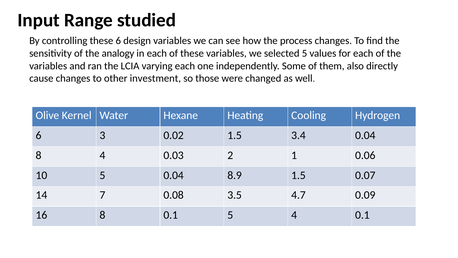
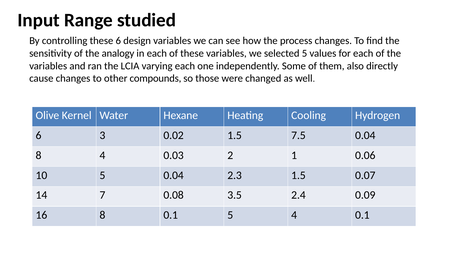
investment: investment -> compounds
3.4: 3.4 -> 7.5
8.9: 8.9 -> 2.3
4.7: 4.7 -> 2.4
